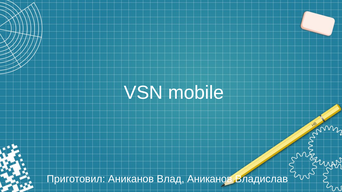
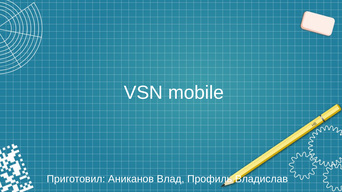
Влад Аниканов: Аниканов -> Профиль
